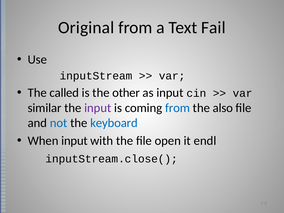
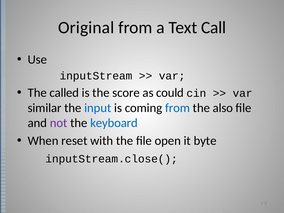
Fail: Fail -> Call
other: other -> score
as input: input -> could
input at (98, 108) colour: purple -> blue
not colour: blue -> purple
When input: input -> reset
endl: endl -> byte
